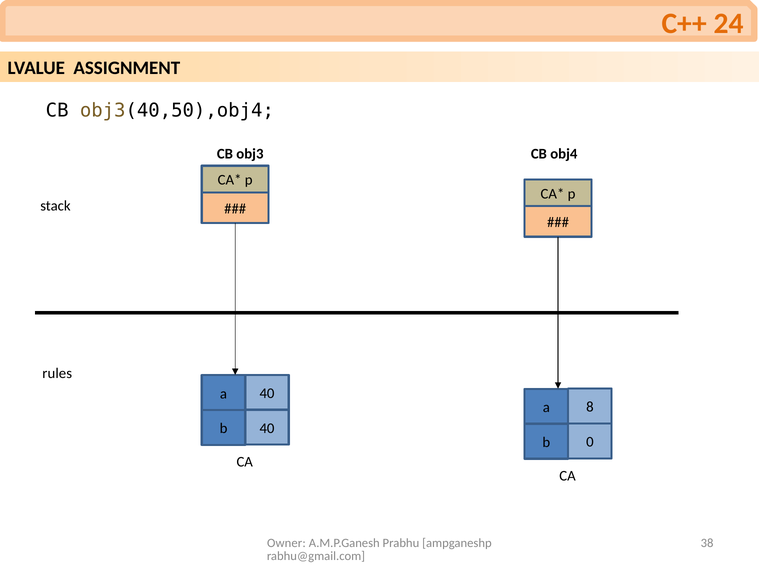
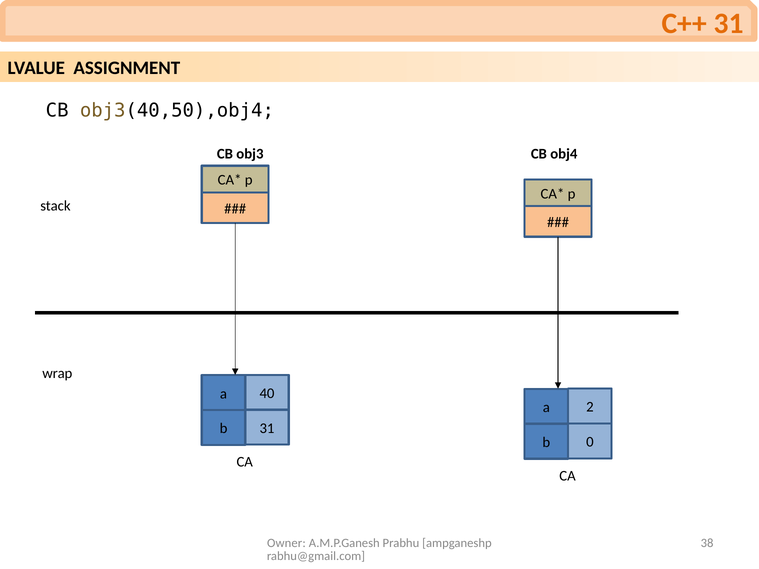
C++ 24: 24 -> 31
rules: rules -> wrap
8: 8 -> 2
b 40: 40 -> 31
